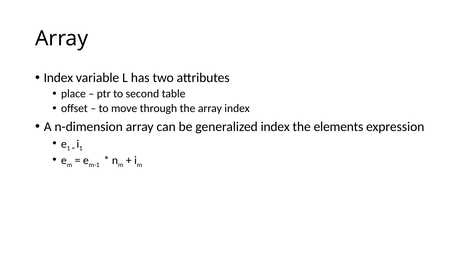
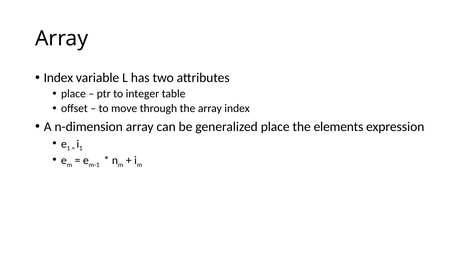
second: second -> integer
generalized index: index -> place
